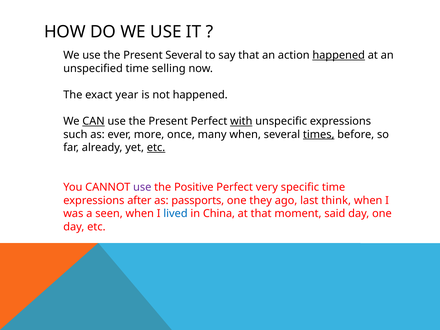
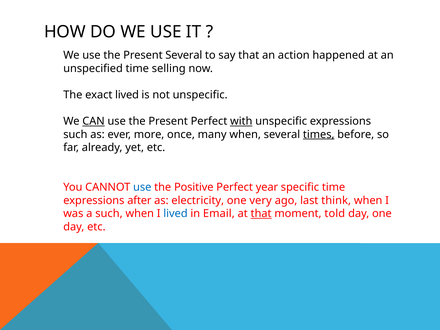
happened at (339, 55) underline: present -> none
exact year: year -> lived
not happened: happened -> unspecific
etc at (156, 148) underline: present -> none
use at (142, 187) colour: purple -> blue
very: very -> year
passports: passports -> electricity
they: they -> very
a seen: seen -> such
China: China -> Email
that at (261, 214) underline: none -> present
said: said -> told
